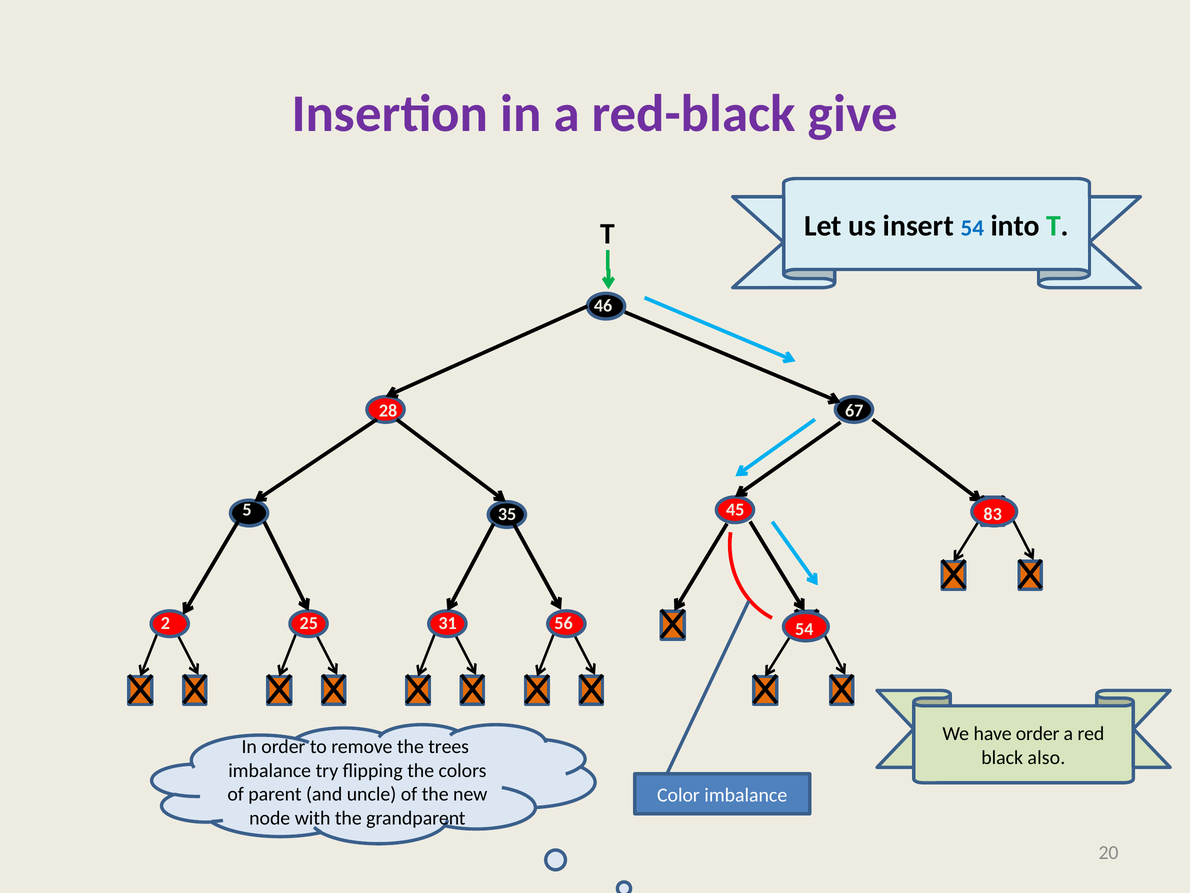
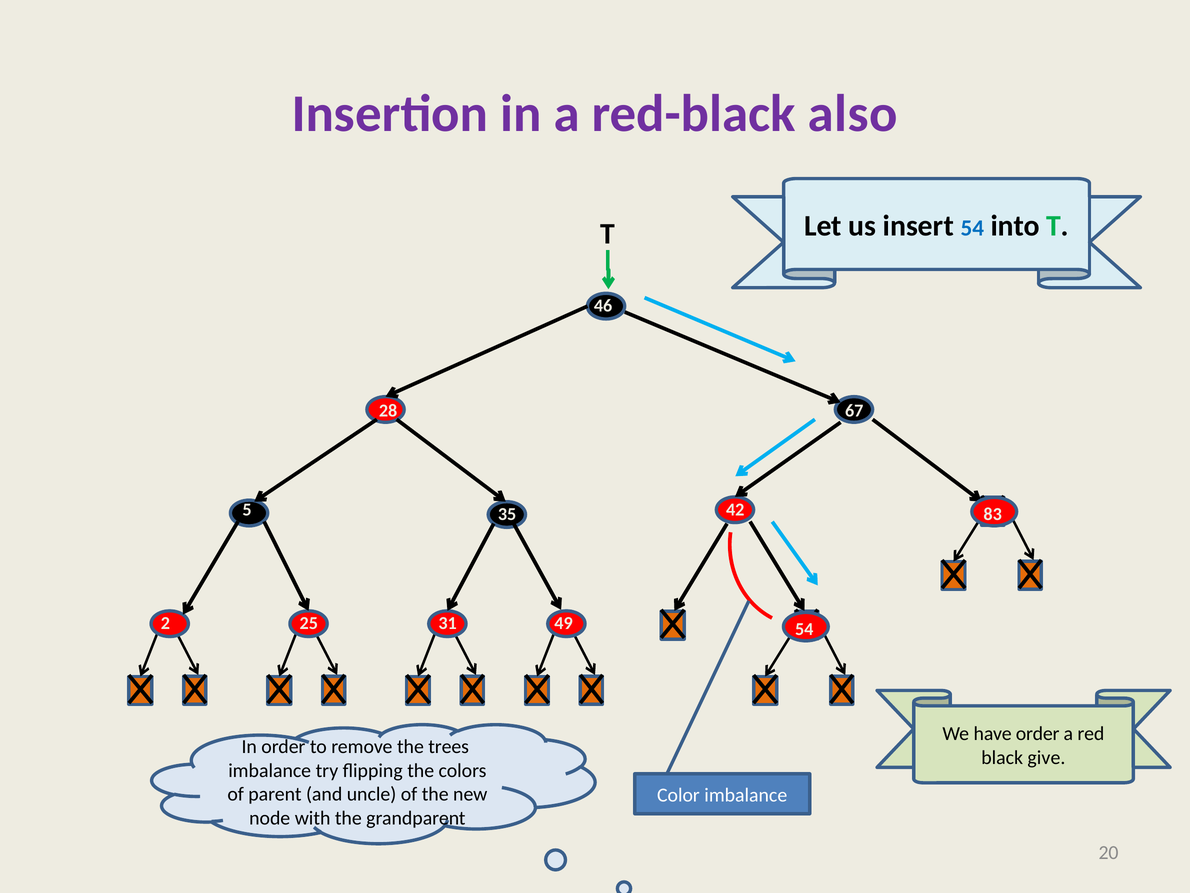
give: give -> also
45: 45 -> 42
56: 56 -> 49
also: also -> give
